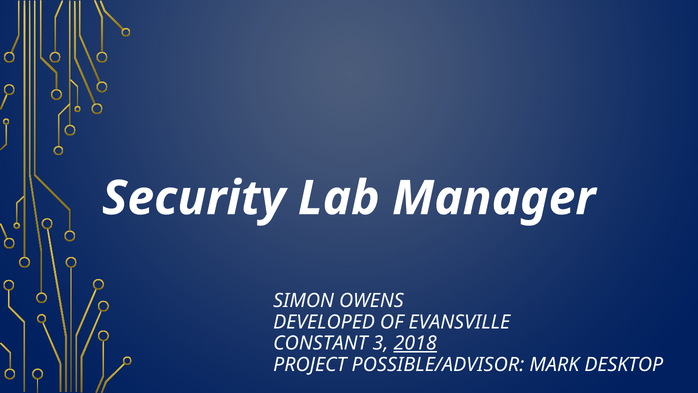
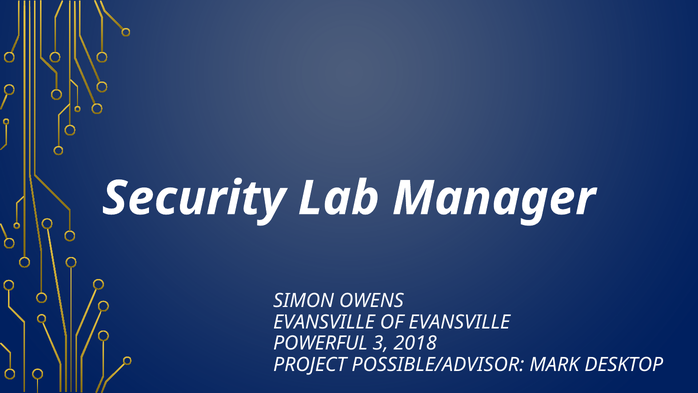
DEVELOPED at (324, 322): DEVELOPED -> EVANSVILLE
CONSTANT: CONSTANT -> POWERFUL
2018 underline: present -> none
